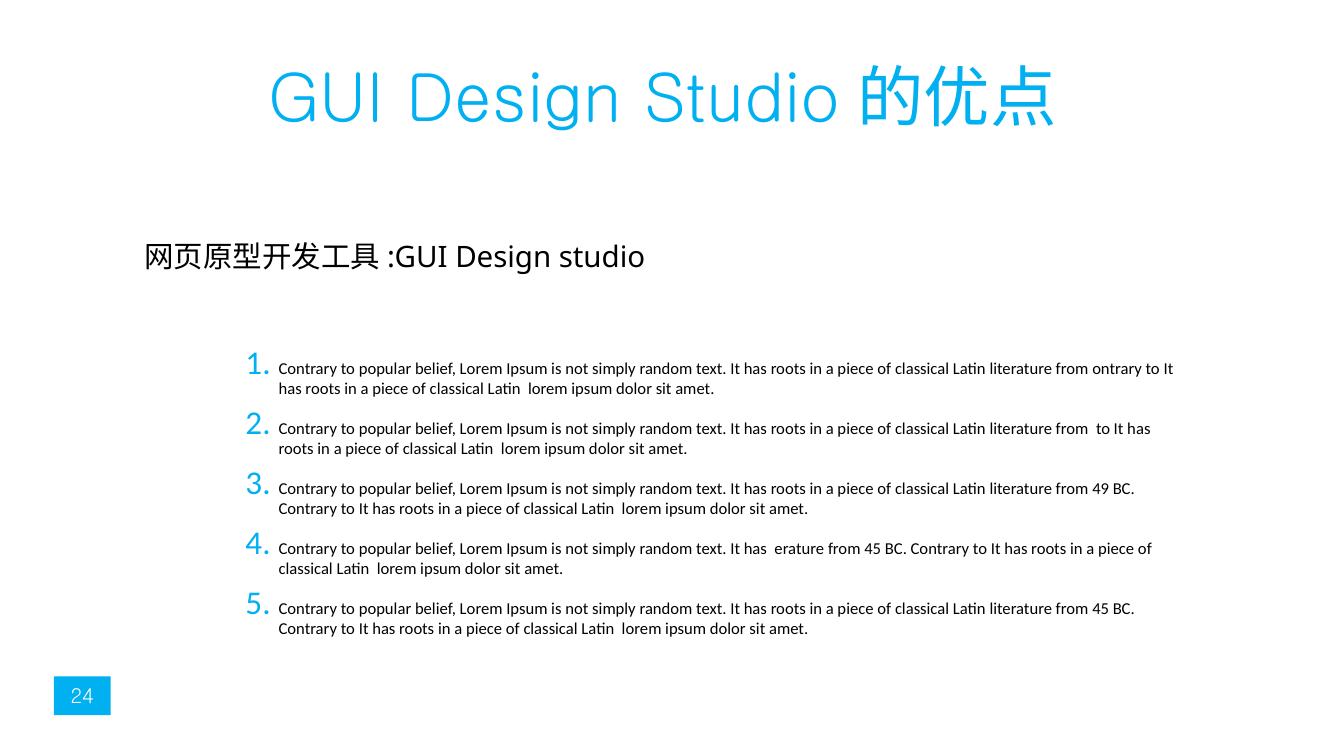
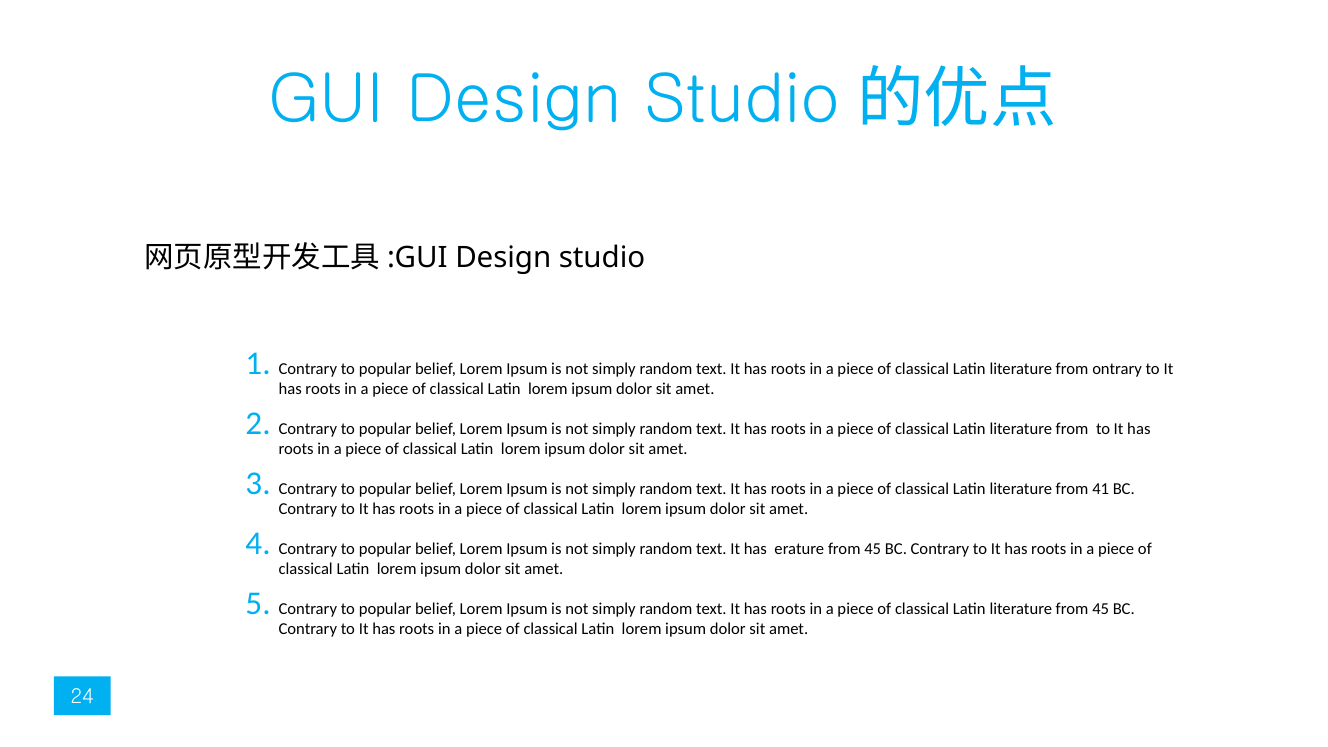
49: 49 -> 41
